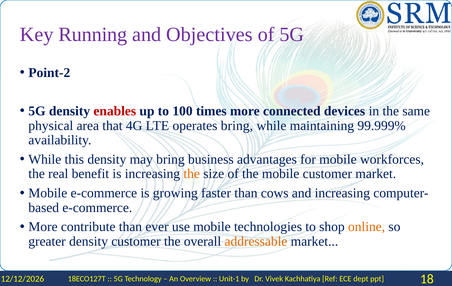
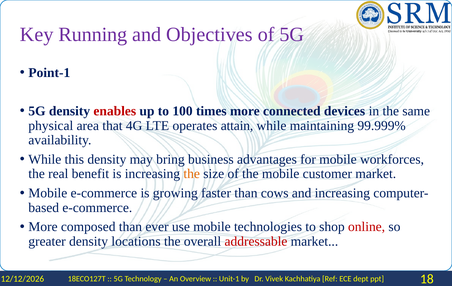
Point-2: Point-2 -> Point-1
operates bring: bring -> attain
contribute: contribute -> composed
online colour: orange -> red
density customer: customer -> locations
addressable colour: orange -> red
